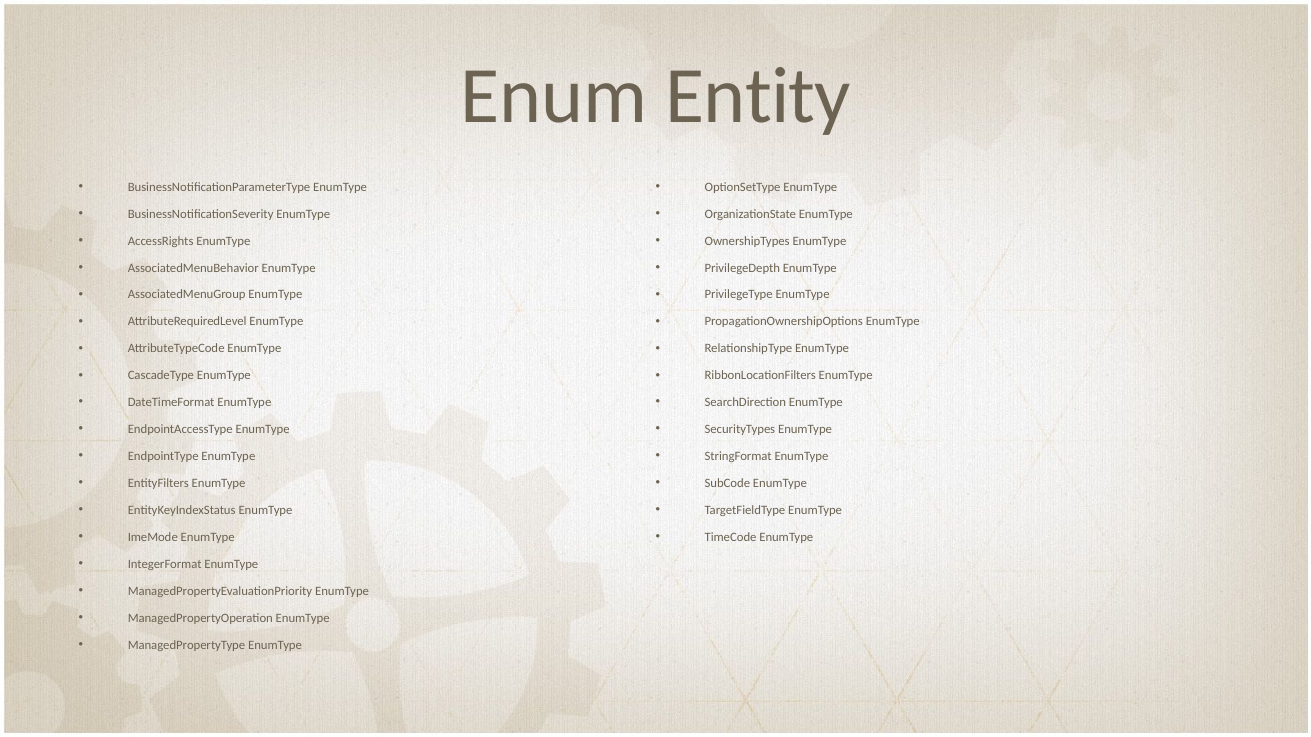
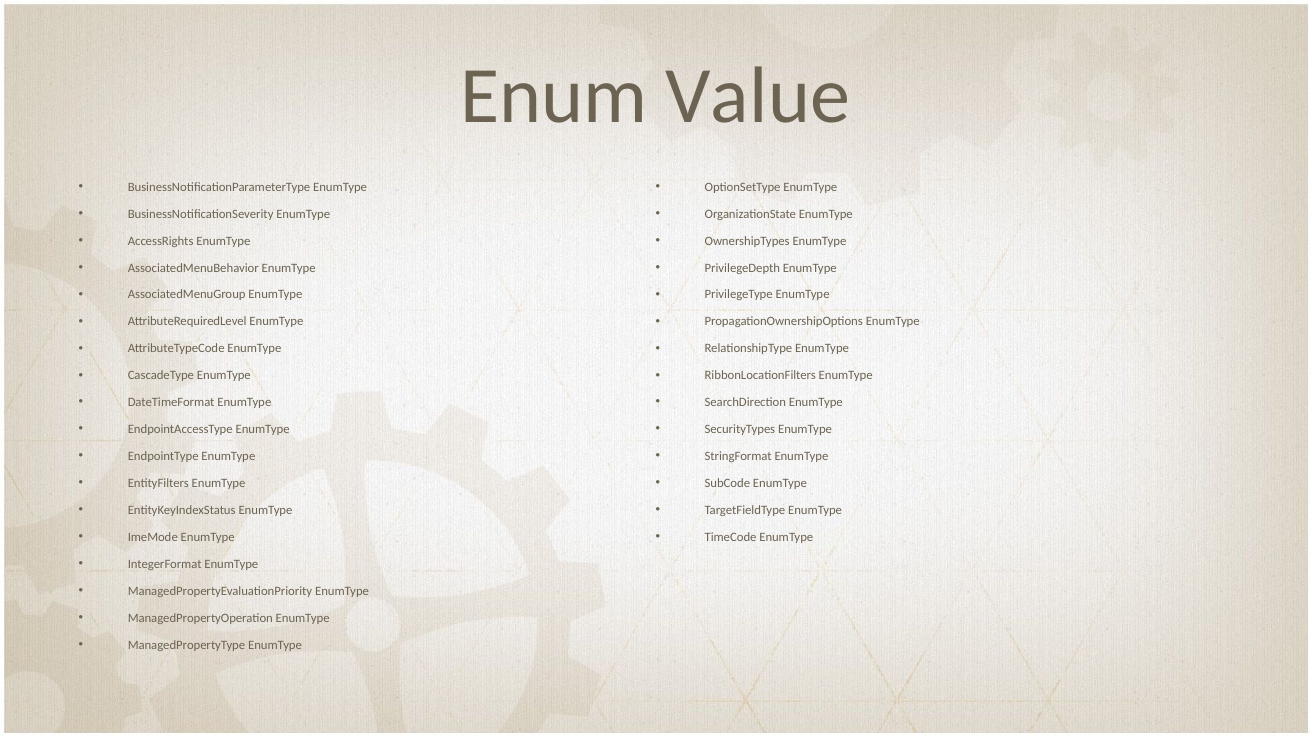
Entity: Entity -> Value
